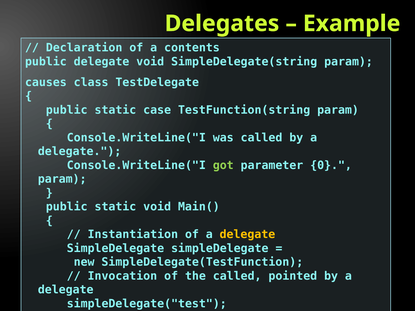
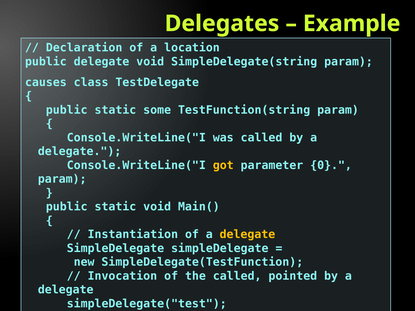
contents: contents -> location
case: case -> some
got colour: light green -> yellow
